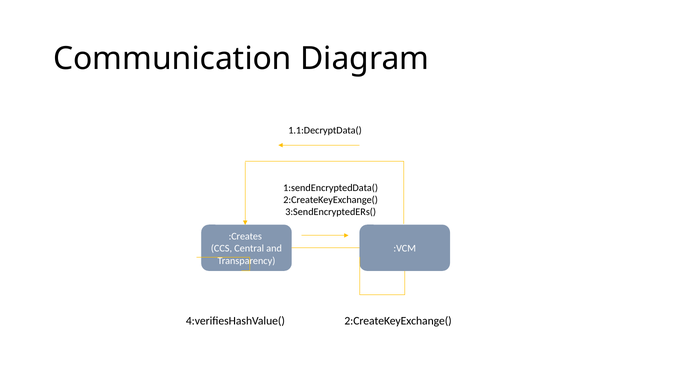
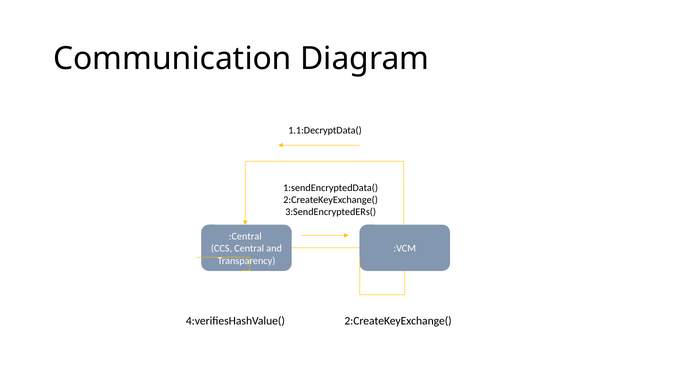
:Creates: :Creates -> :Central
